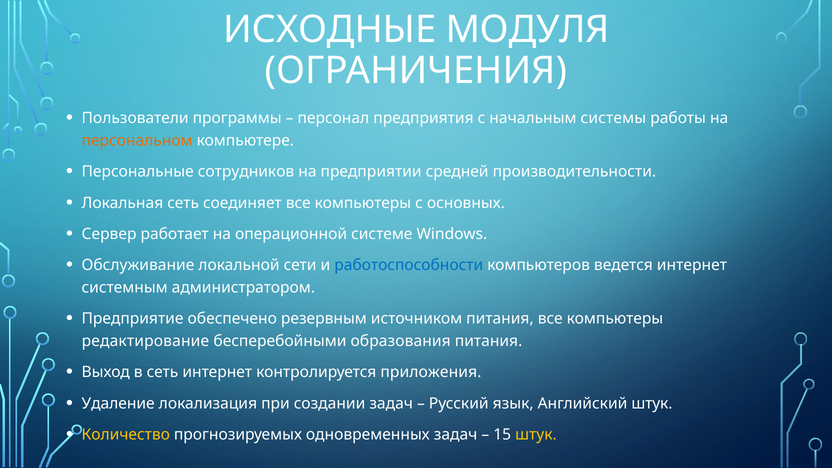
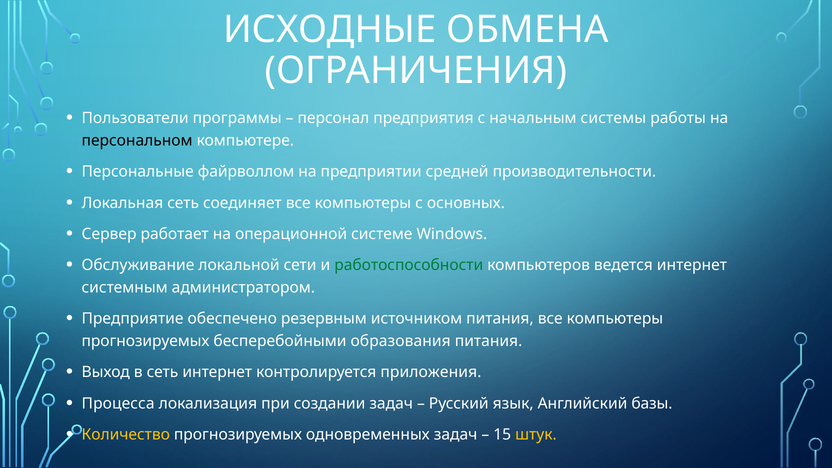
МОДУЛЯ: МОДУЛЯ -> ОБМЕНА
персональном colour: orange -> black
сотрудников: сотрудников -> файрволлом
работоспособности colour: blue -> green
редактирование at (145, 341): редактирование -> прогнозируемых
Удаление: Удаление -> Процесса
Английский штук: штук -> базы
